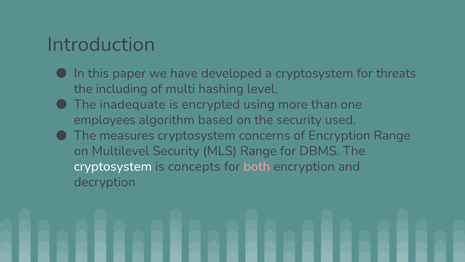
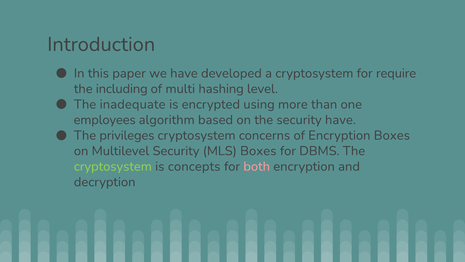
threats: threats -> require
security used: used -> have
measures: measures -> privileges
Encryption Range: Range -> Boxes
MLS Range: Range -> Boxes
cryptosystem at (113, 166) colour: white -> light green
